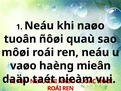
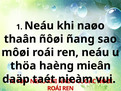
tuoân: tuoân -> thaân
quaù: quaù -> ñang
vaøo: vaøo -> thöa
